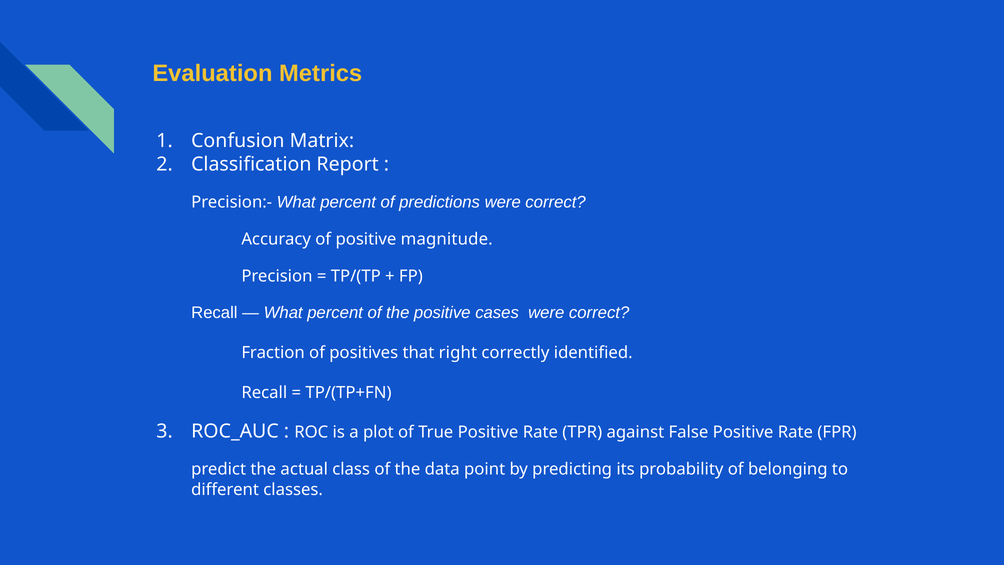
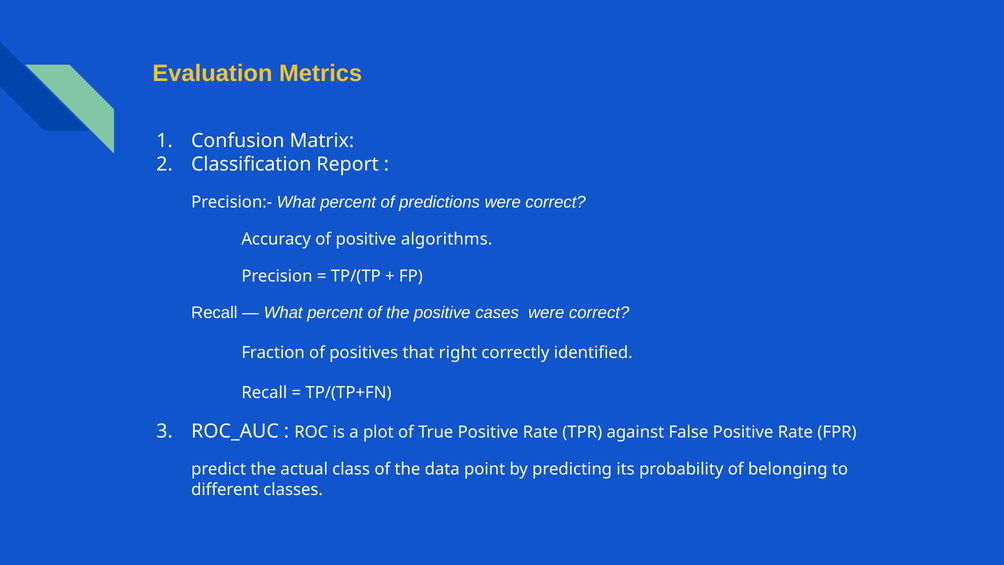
magnitude: magnitude -> algorithms
